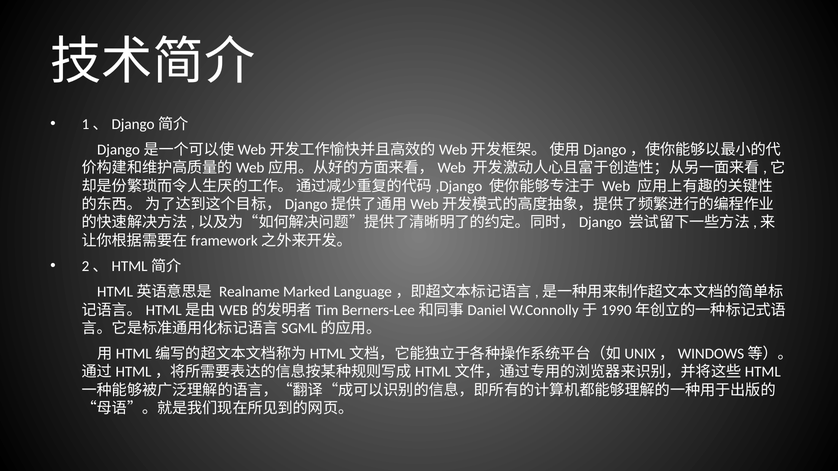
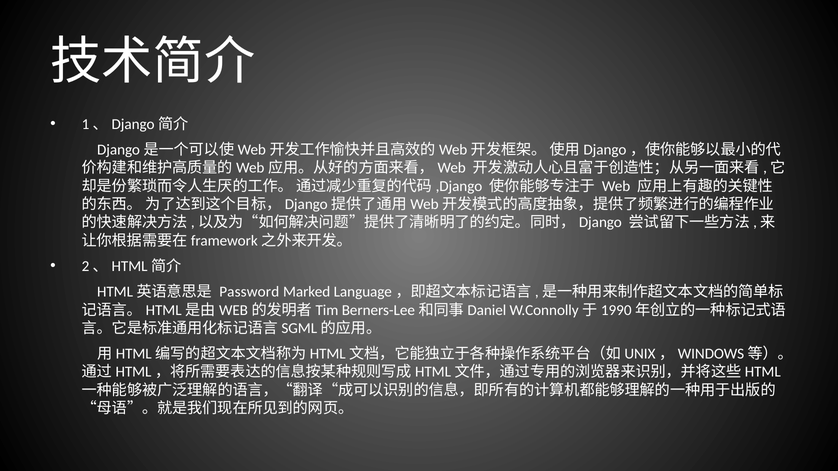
Realname: Realname -> Password
